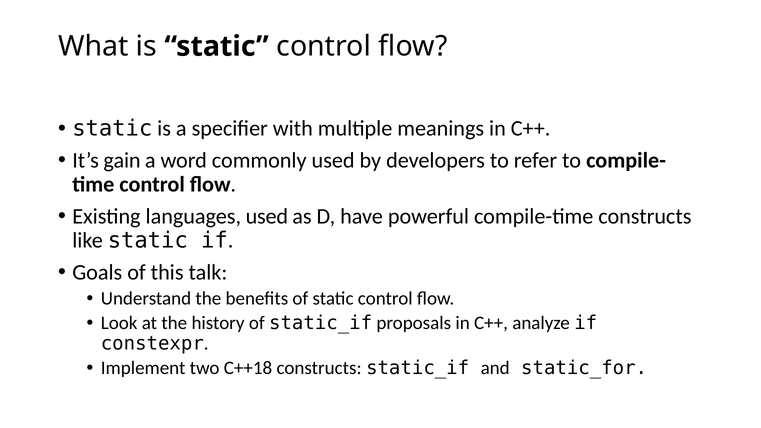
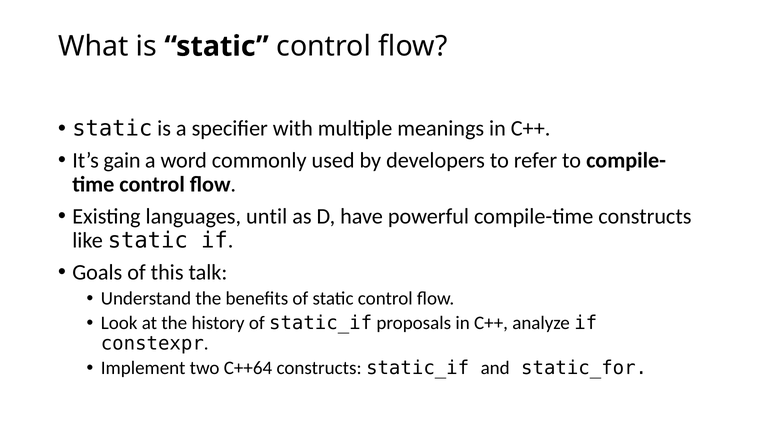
languages used: used -> until
C++18: C++18 -> C++64
